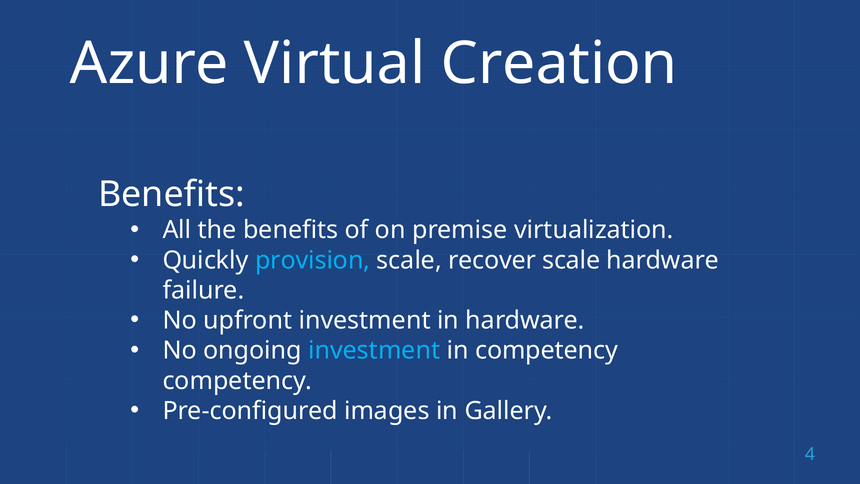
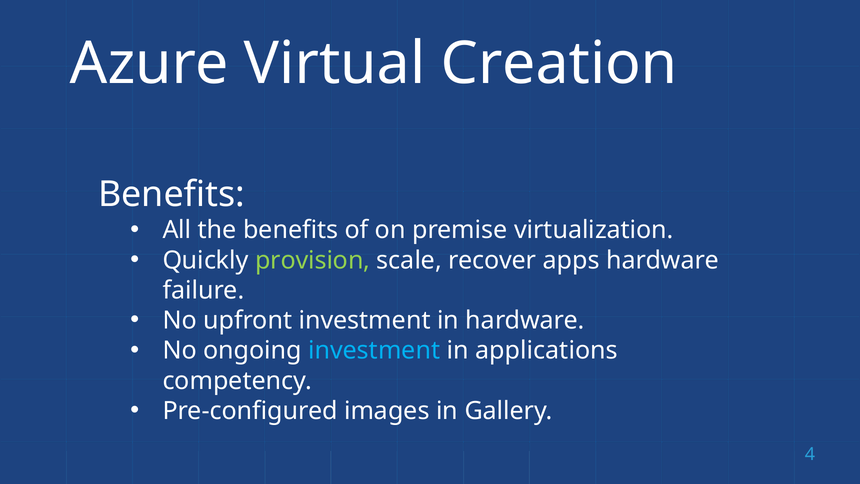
provision colour: light blue -> light green
recover scale: scale -> apps
in competency: competency -> applications
